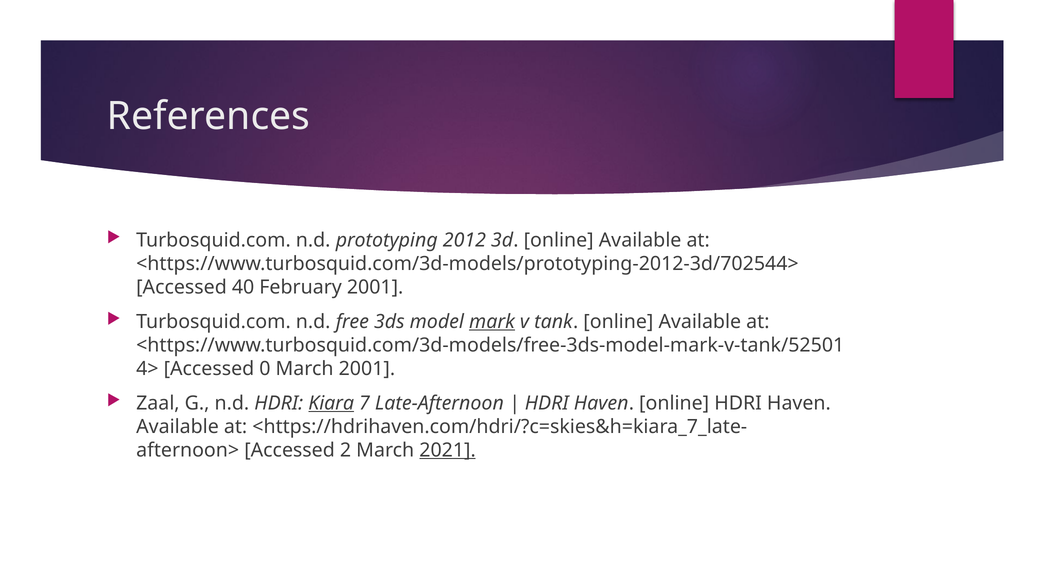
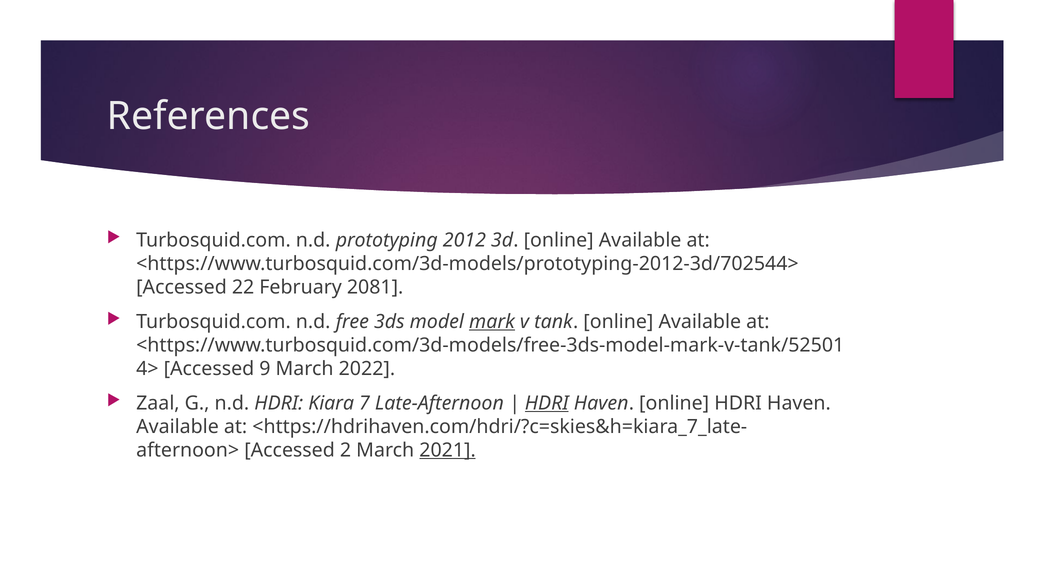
40: 40 -> 22
February 2001: 2001 -> 2081
0: 0 -> 9
March 2001: 2001 -> 2022
Kiara underline: present -> none
HDRI at (547, 403) underline: none -> present
